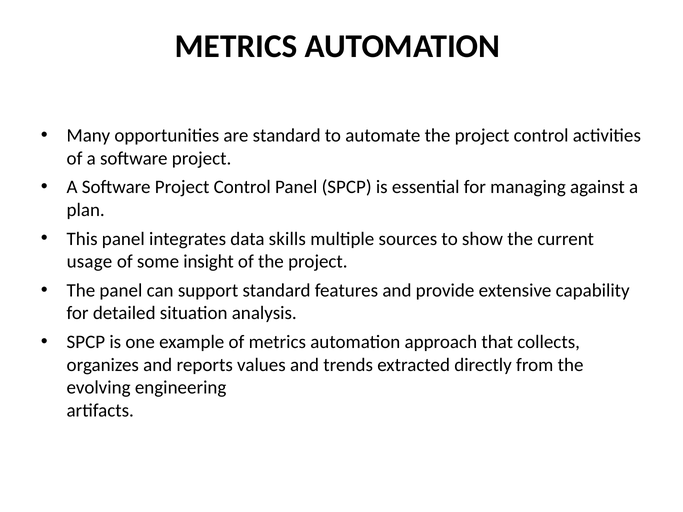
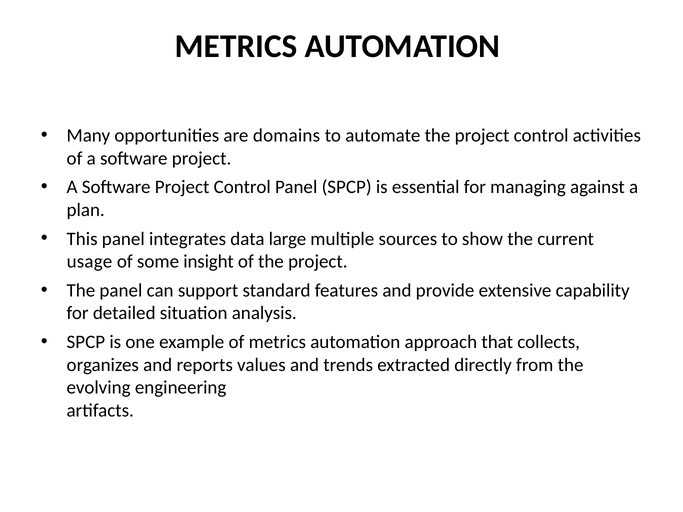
are standard: standard -> domains
skills: skills -> large
